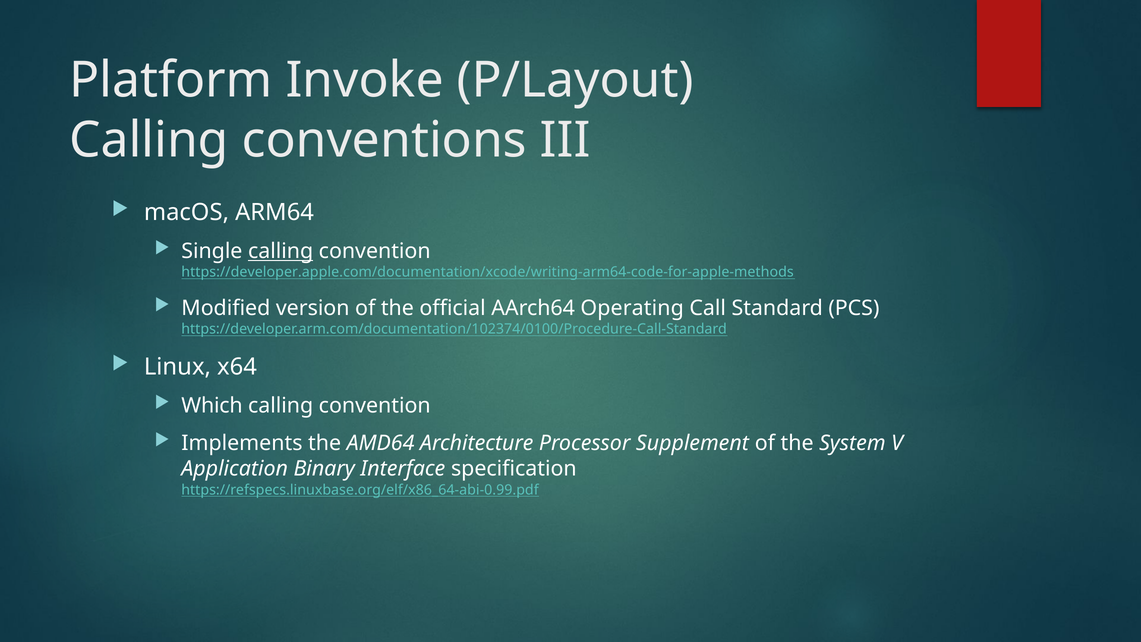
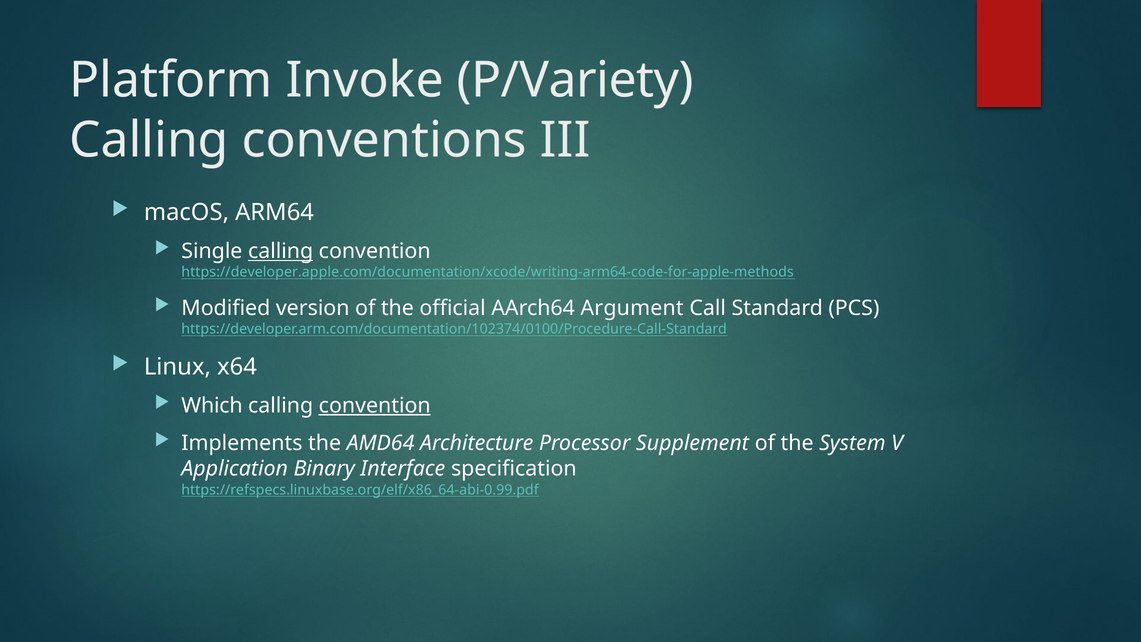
P/Layout: P/Layout -> P/Variety
Operating: Operating -> Argument
convention at (375, 406) underline: none -> present
